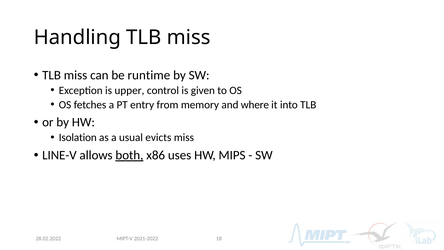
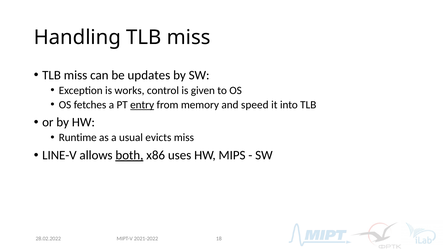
runtime: runtime -> updates
upper: upper -> works
entry underline: none -> present
where: where -> speed
Isolation: Isolation -> Runtime
